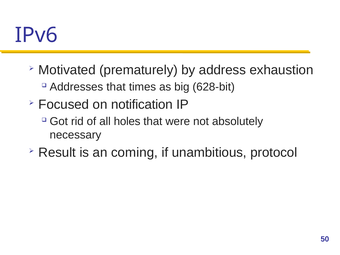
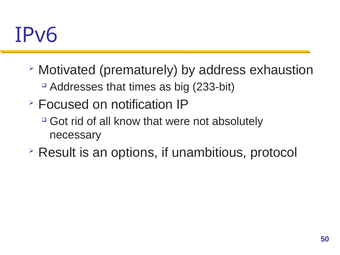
628-bit: 628-bit -> 233-bit
holes: holes -> know
coming: coming -> options
